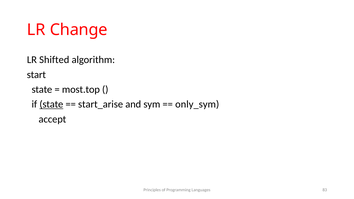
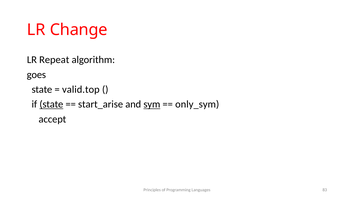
Shifted: Shifted -> Repeat
start: start -> goes
most.top: most.top -> valid.top
sym underline: none -> present
